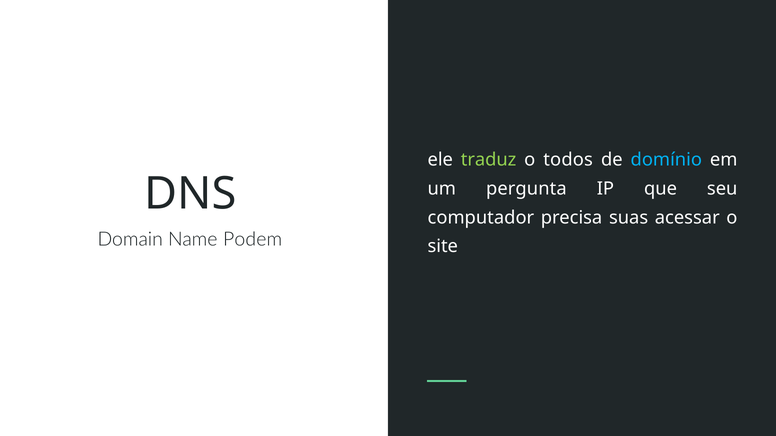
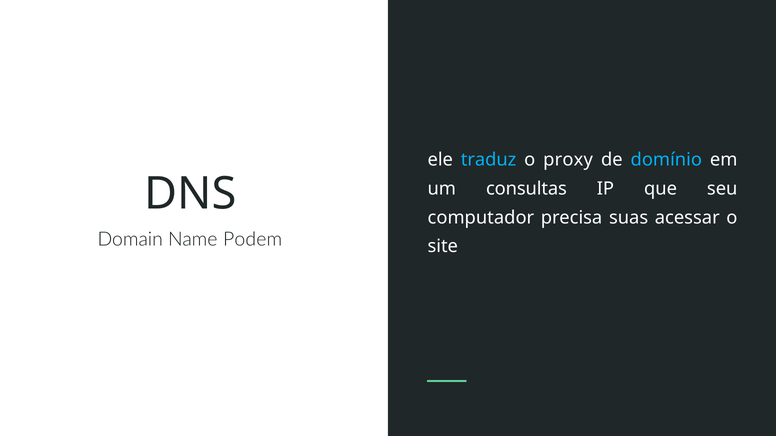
traduz colour: light green -> light blue
todos: todos -> proxy
pergunta: pergunta -> consultas
